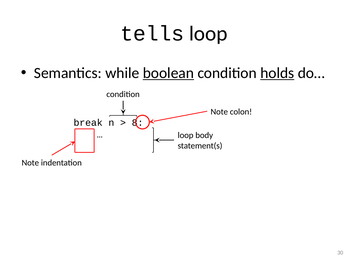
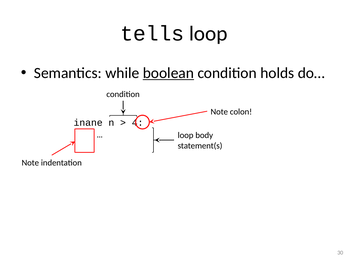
holds underline: present -> none
break: break -> inane
8: 8 -> 4
